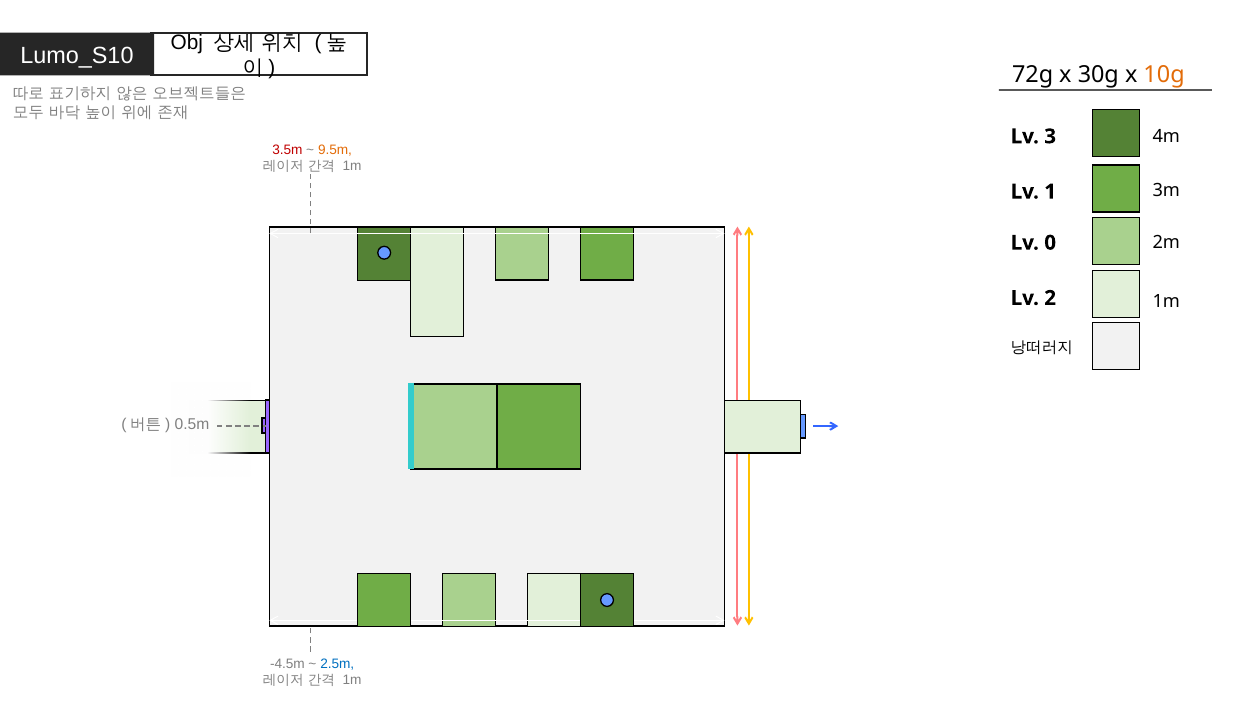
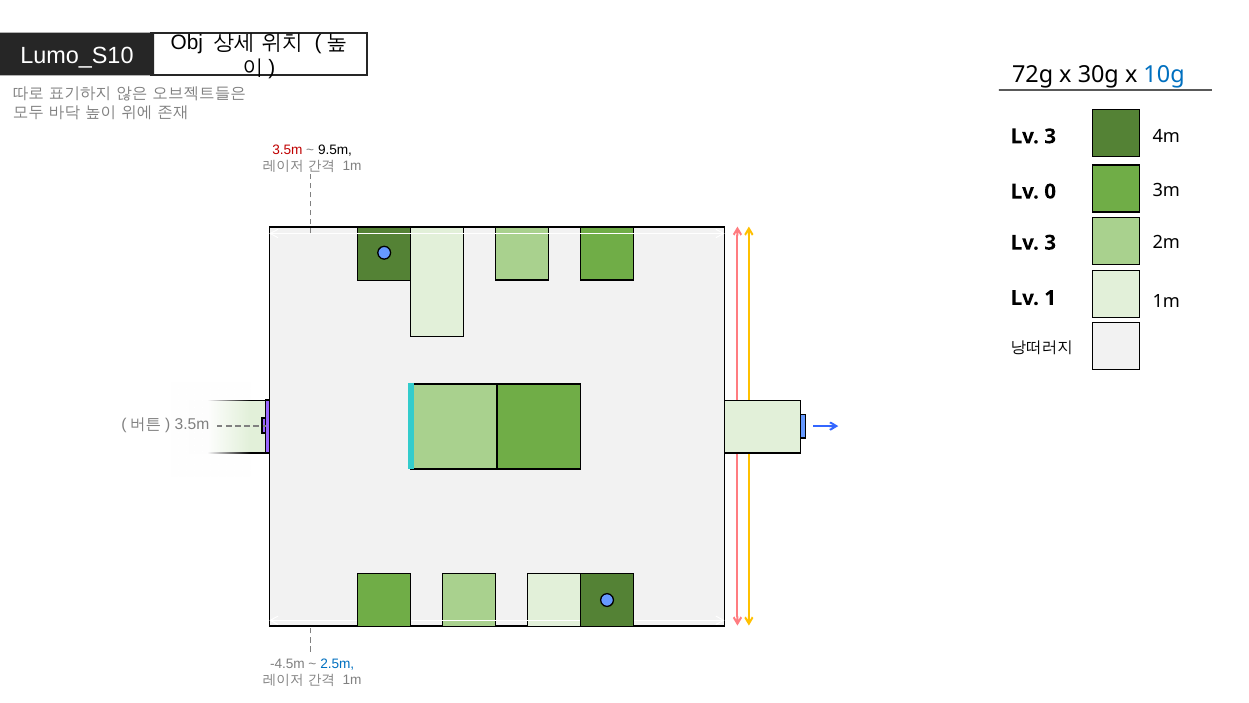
10g colour: orange -> blue
9.5m colour: orange -> black
1: 1 -> 0
0 at (1050, 243): 0 -> 3
2: 2 -> 1
0.5m at (192, 424): 0.5m -> 3.5m
